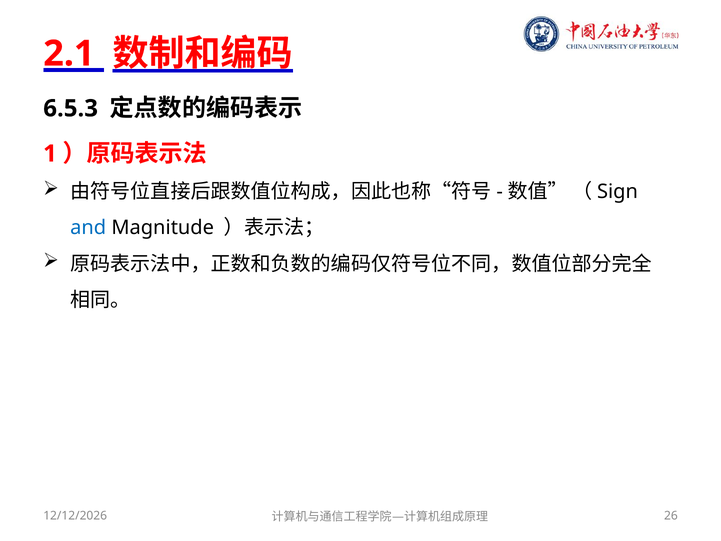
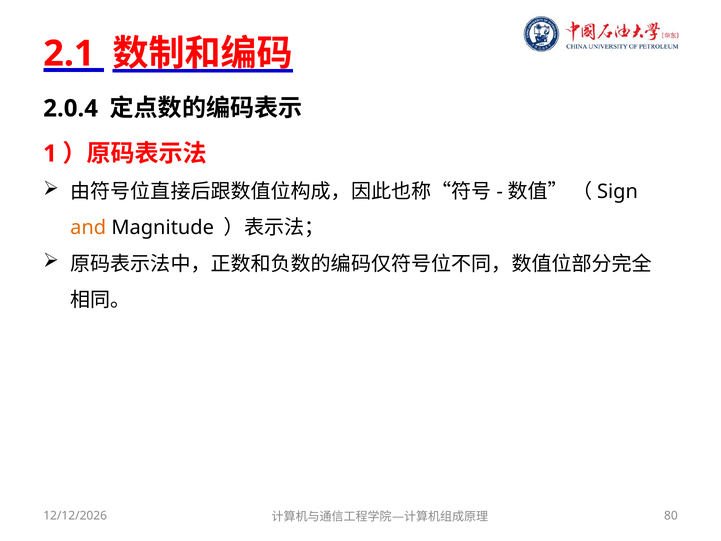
6.5.3: 6.5.3 -> 2.0.4
and colour: blue -> orange
26: 26 -> 80
